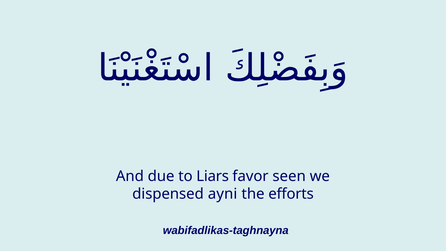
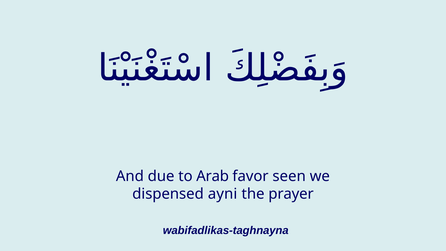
Liars: Liars -> Arab
efforts: efforts -> prayer
